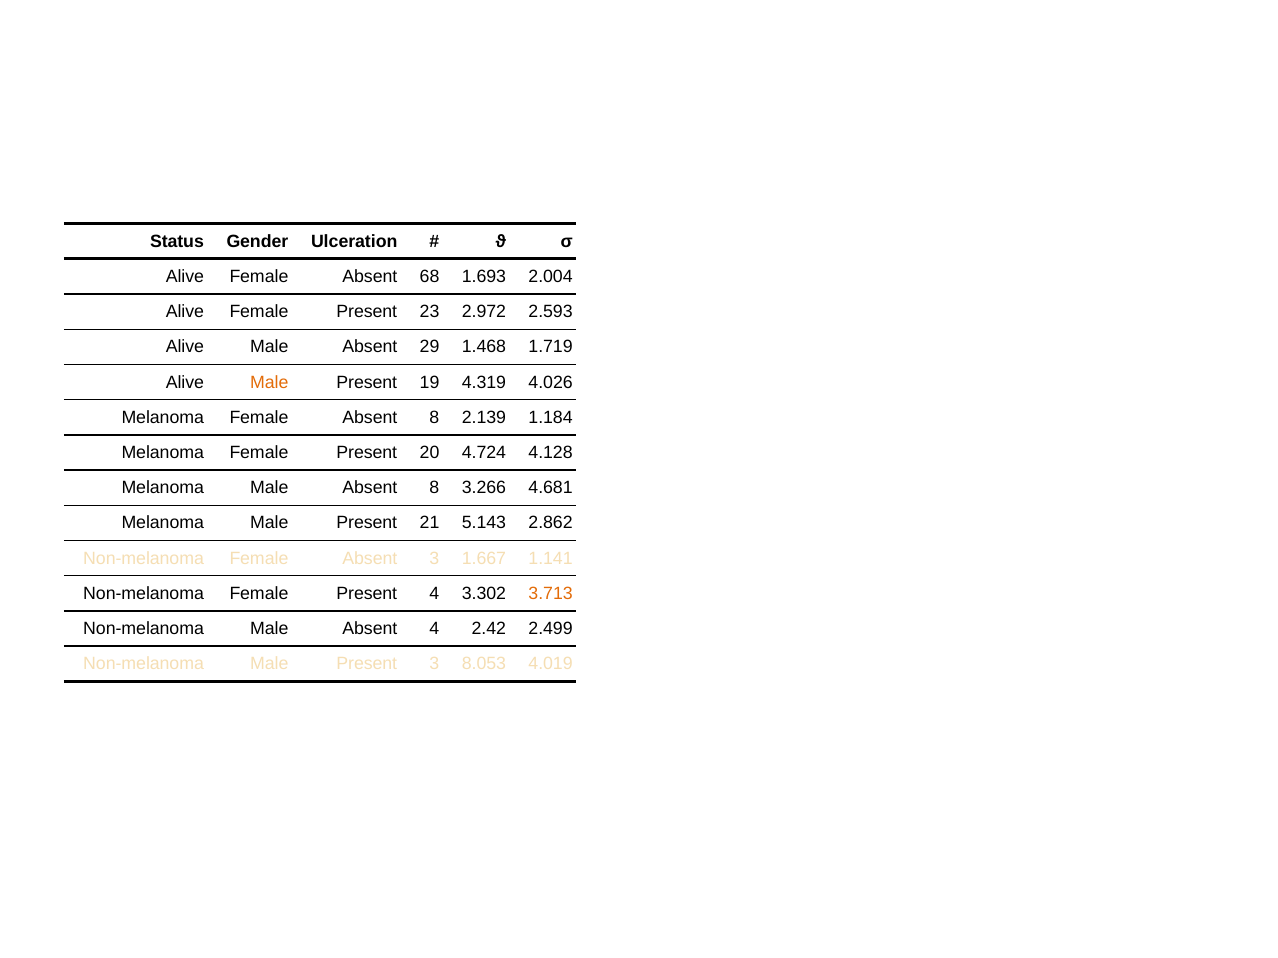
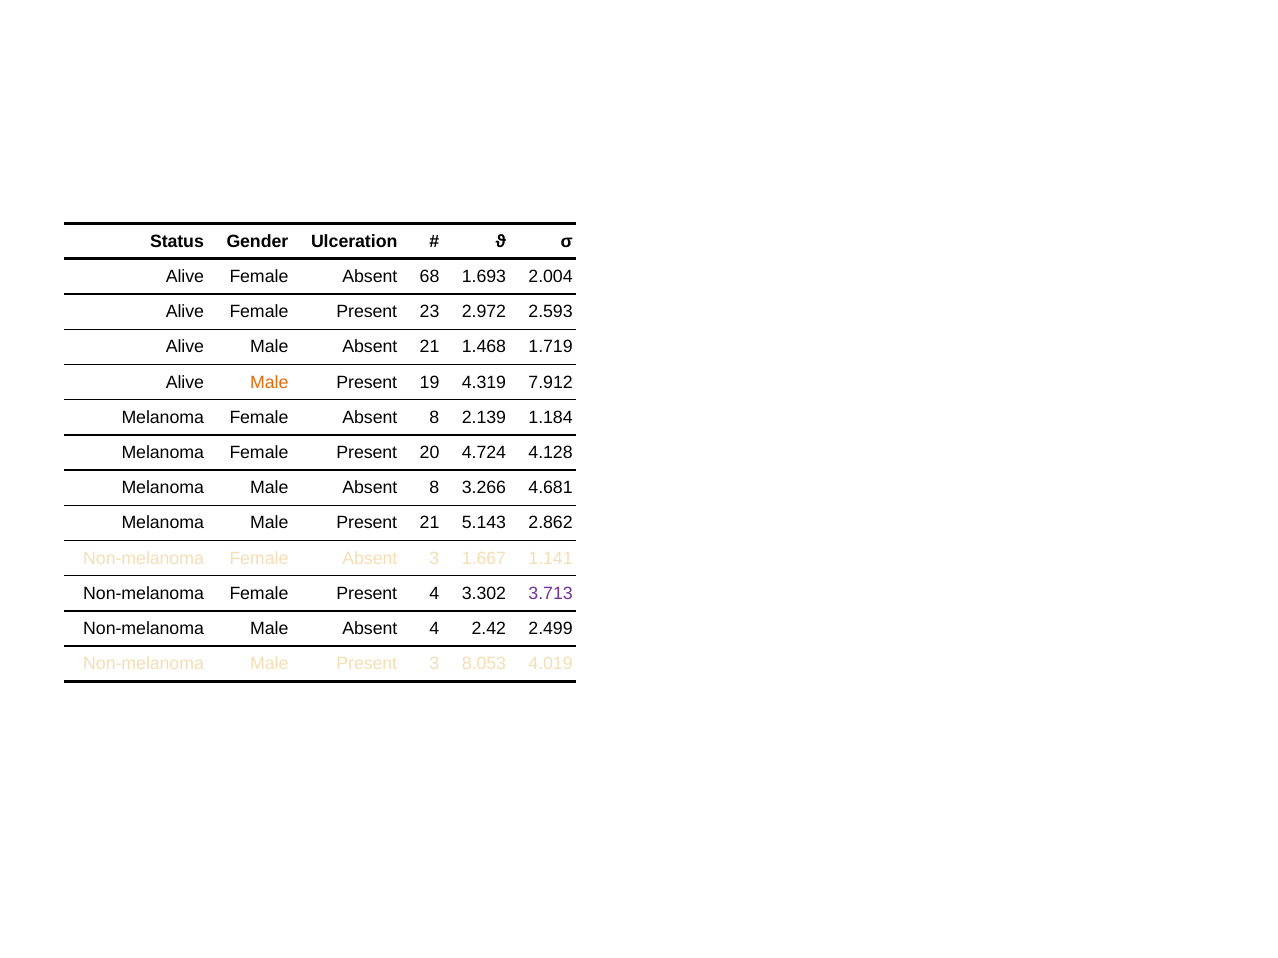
Absent 29: 29 -> 21
4.026: 4.026 -> 7.912
3.713 colour: orange -> purple
